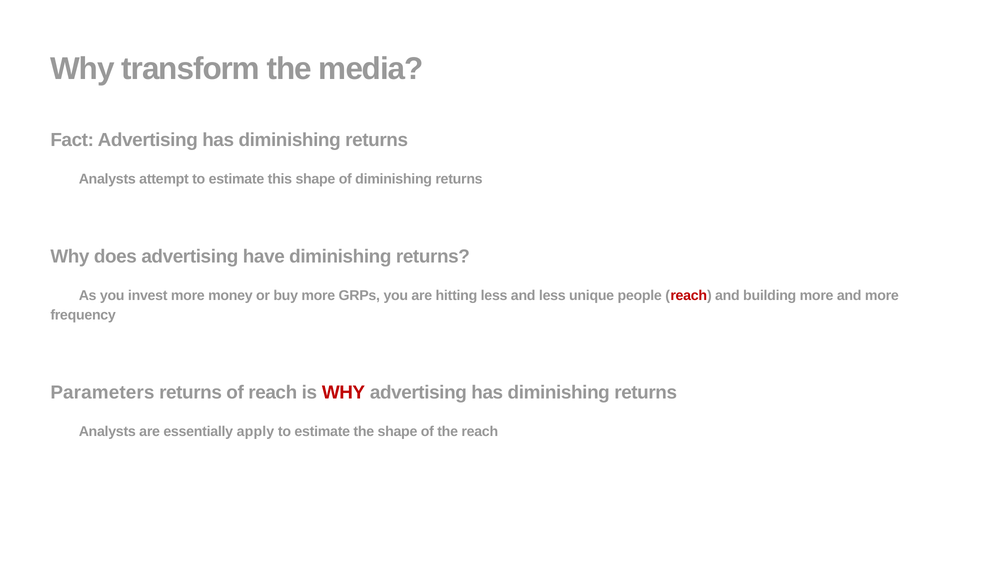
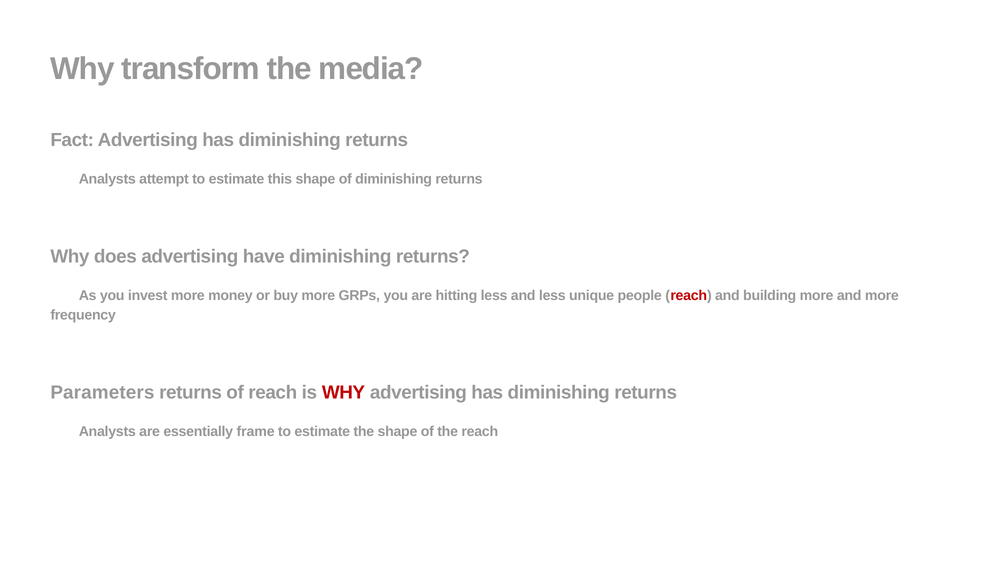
apply: apply -> frame
